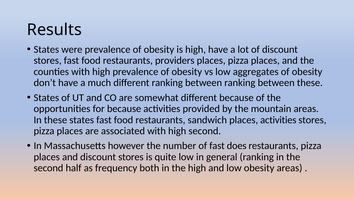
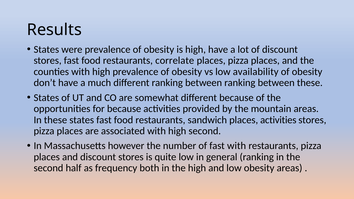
providers: providers -> correlate
aggregates: aggregates -> availability
fast does: does -> with
